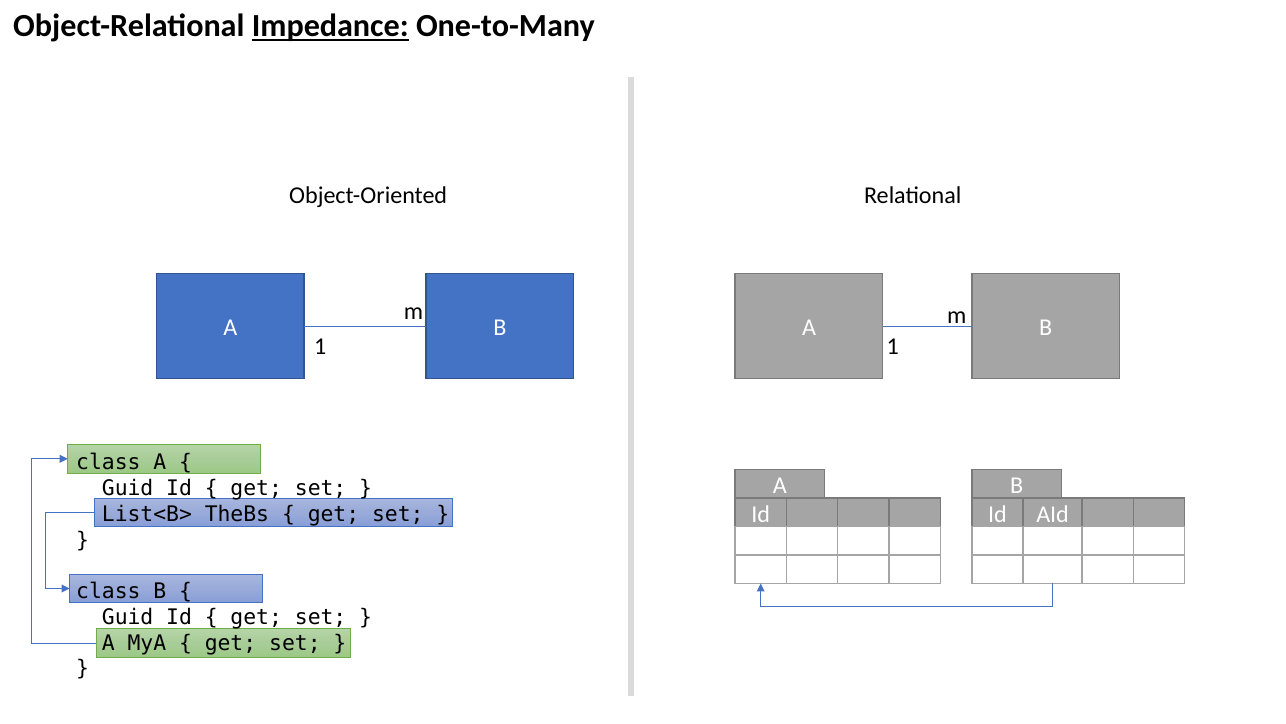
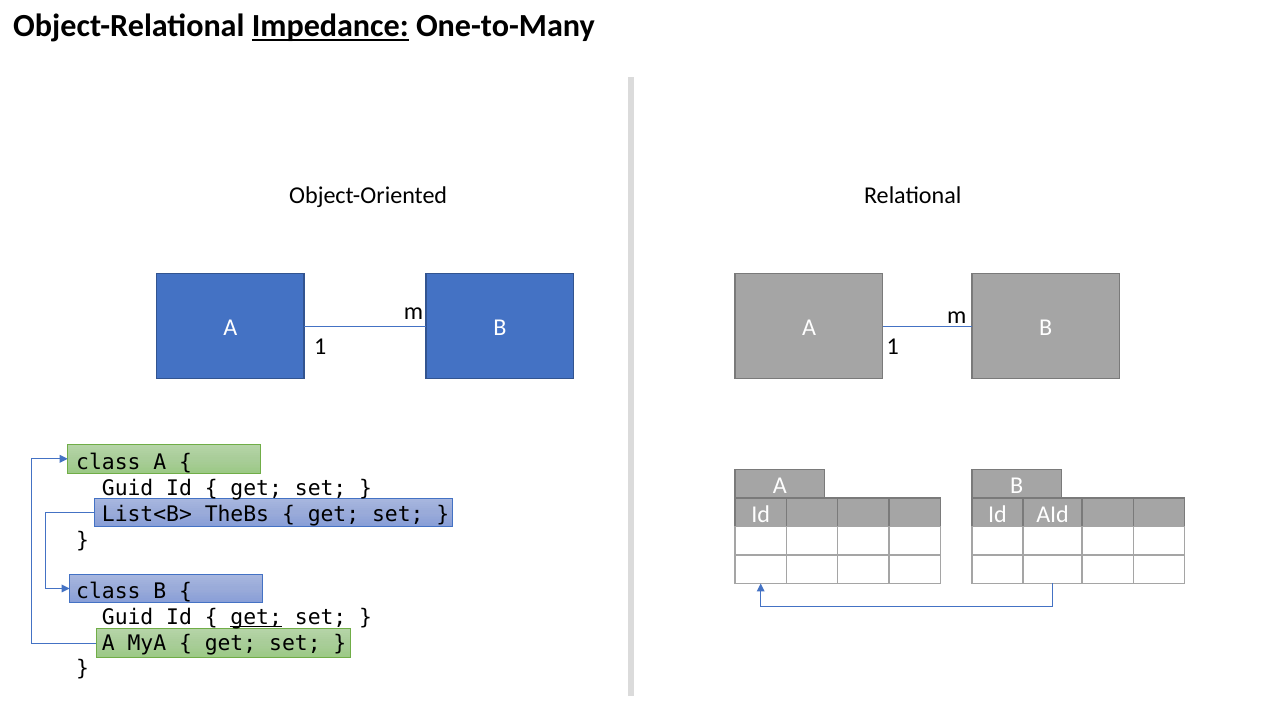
get at (256, 617) underline: none -> present
